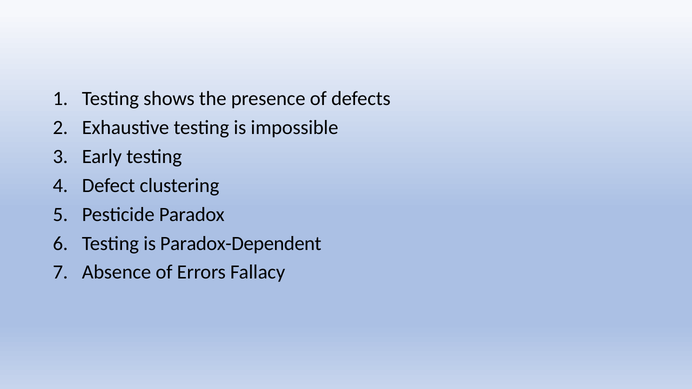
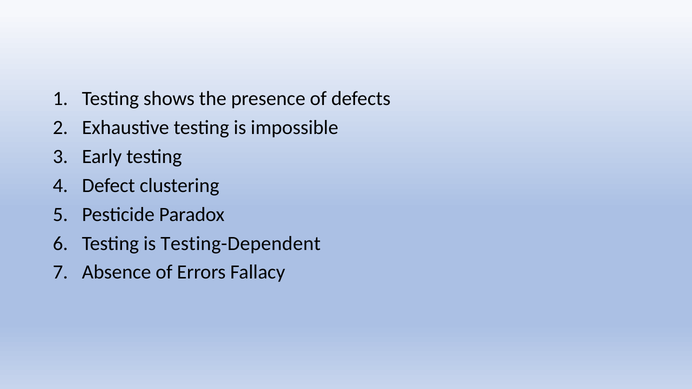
Paradox-Dependent: Paradox-Dependent -> Testing-Dependent
